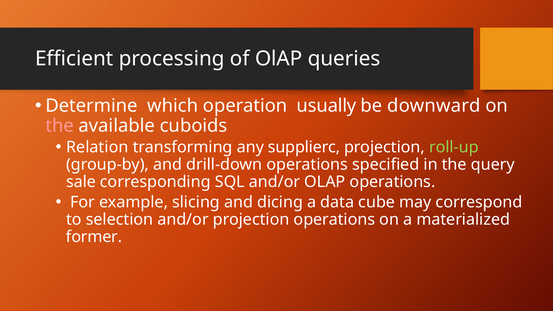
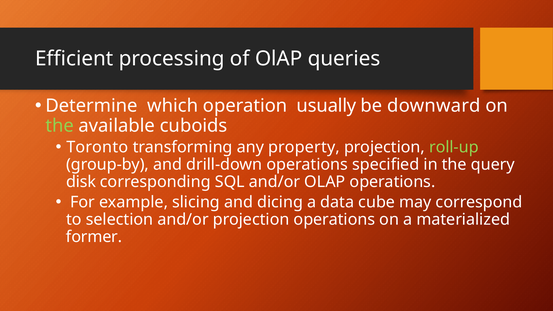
the at (60, 126) colour: pink -> light green
Relation: Relation -> Toronto
supplierc: supplierc -> property
sale: sale -> disk
